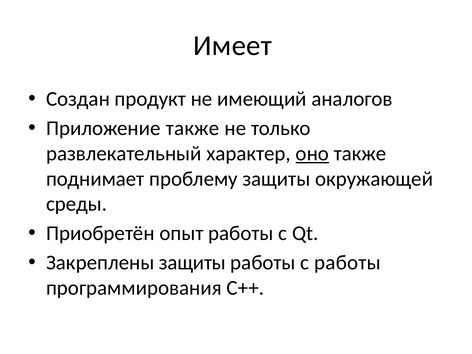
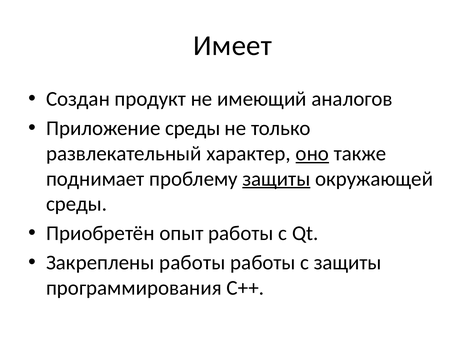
Приложение также: также -> среды
защиты at (276, 179) underline: none -> present
Закреплены защиты: защиты -> работы
с работы: работы -> защиты
